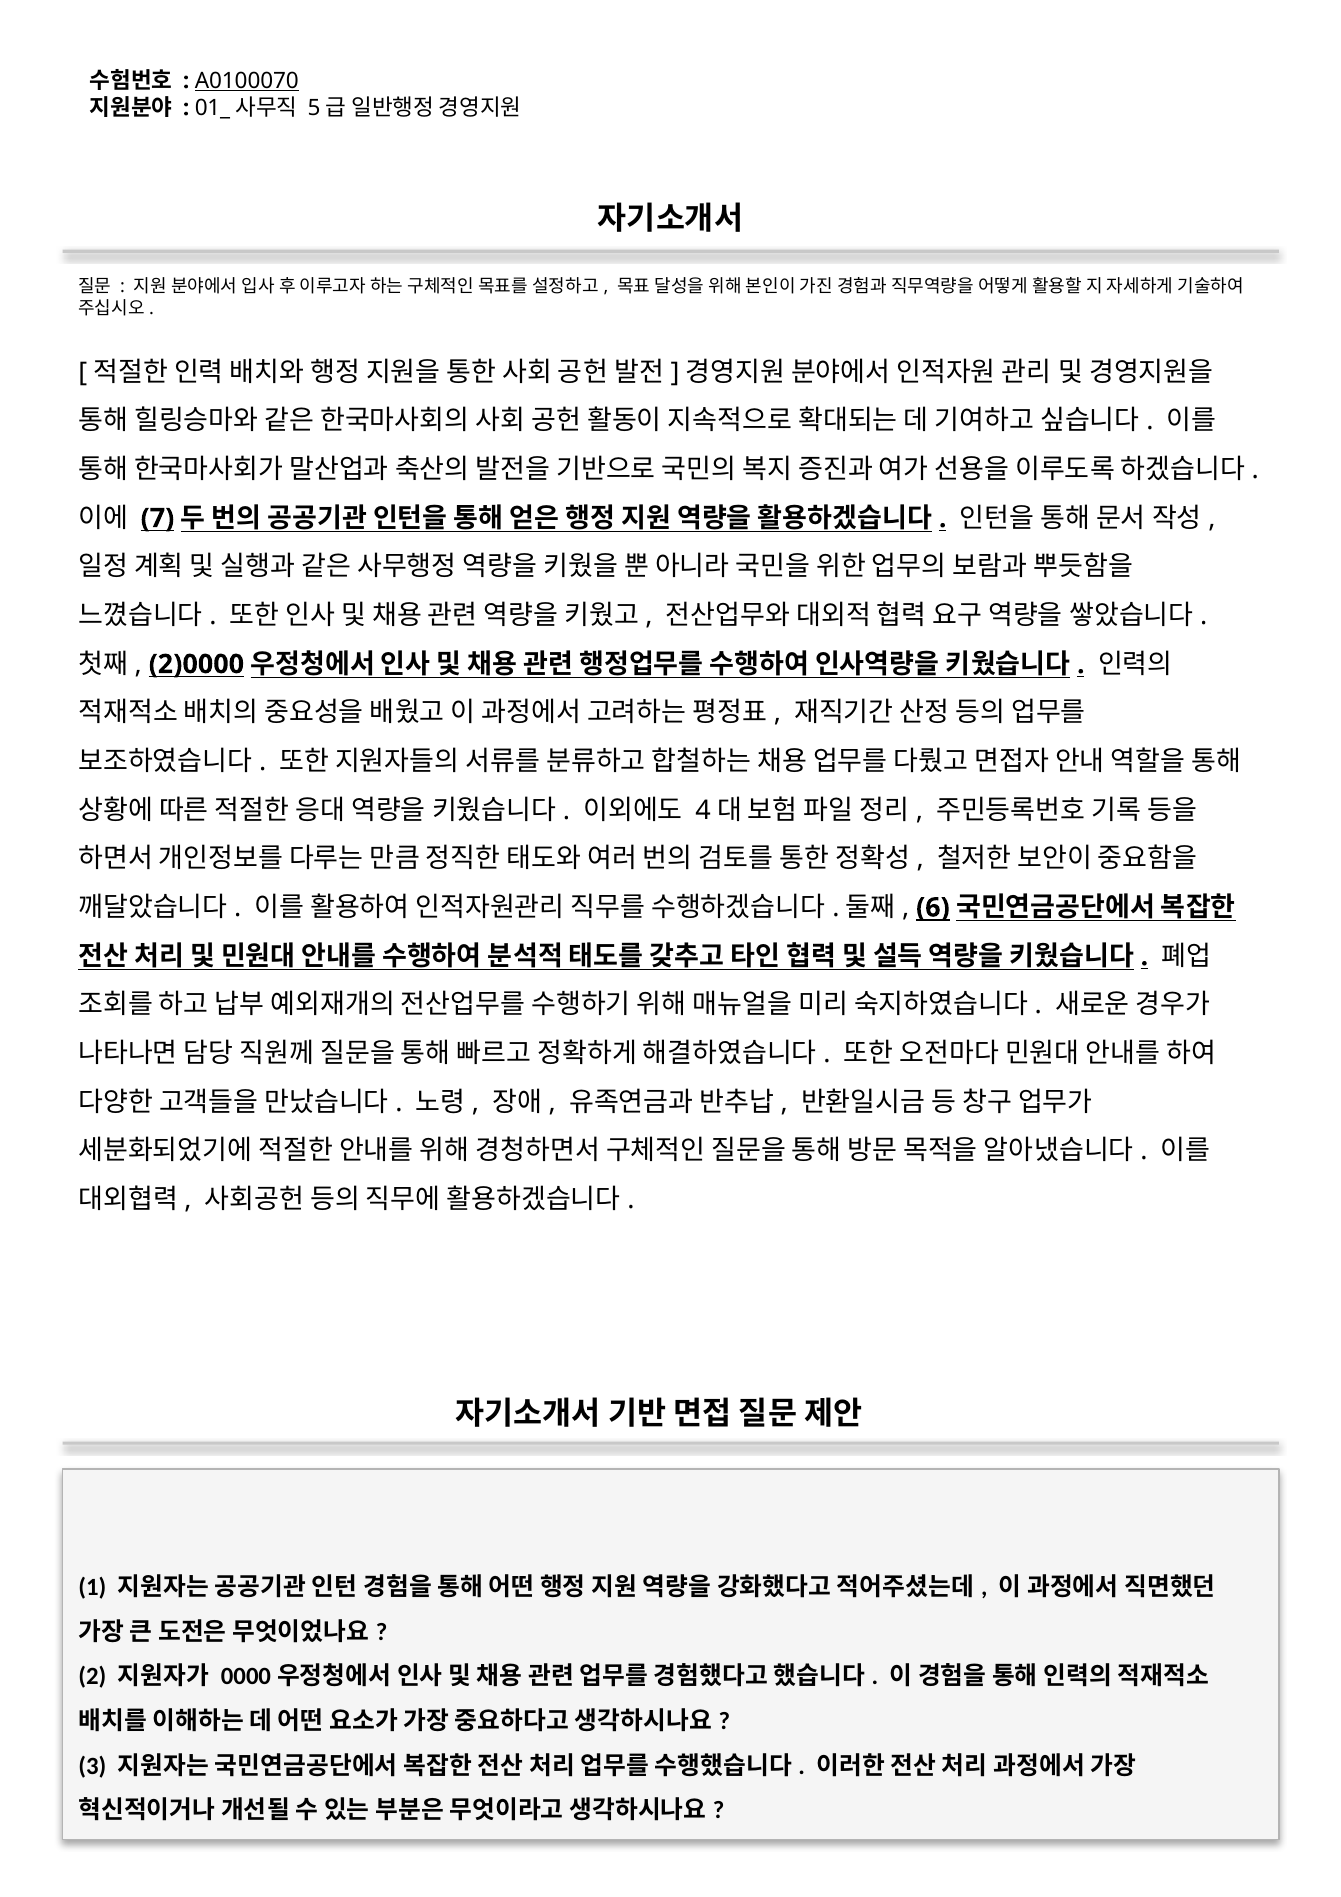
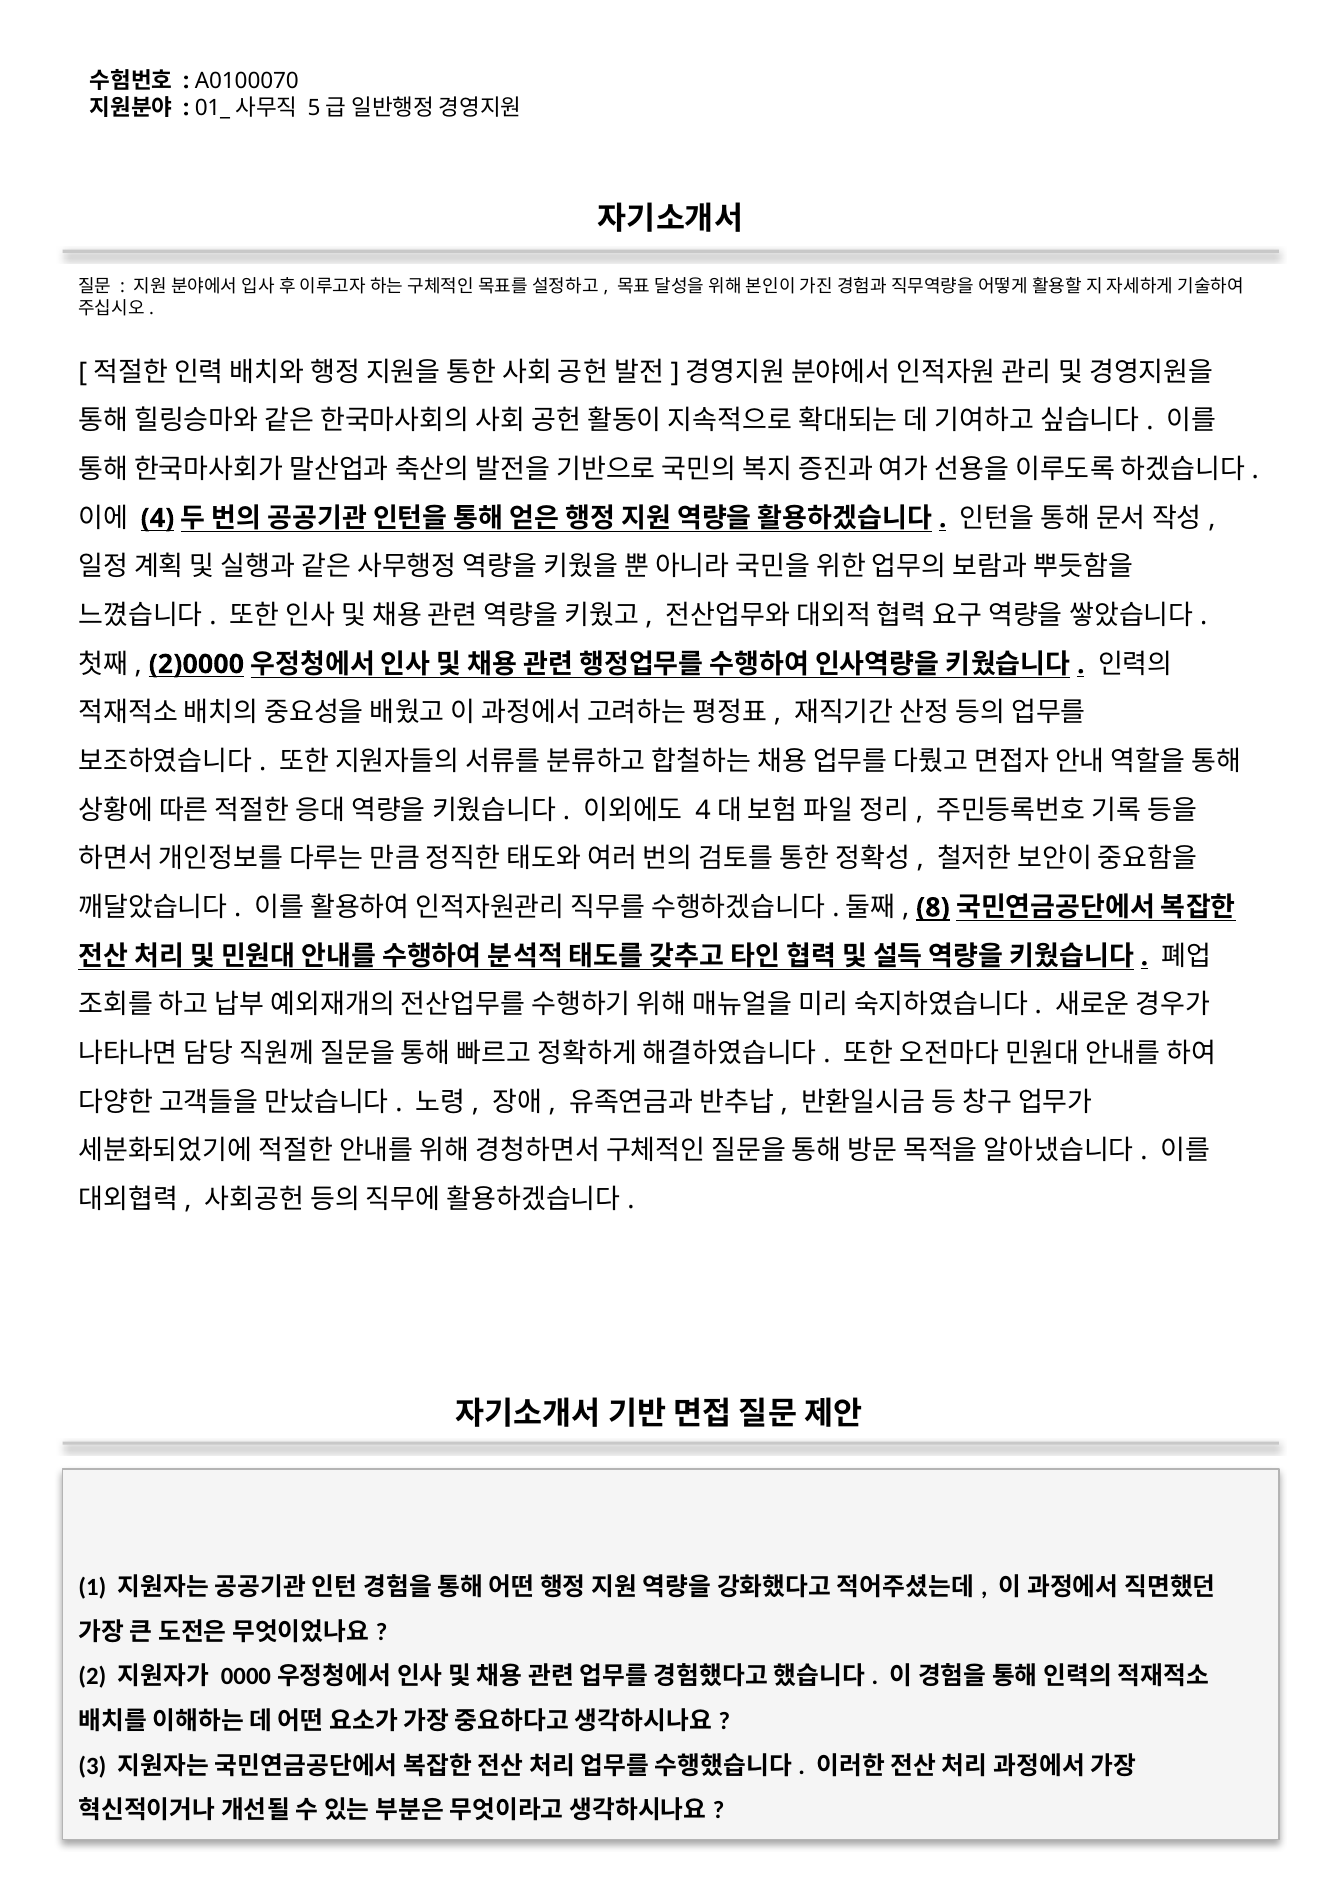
A0100070 underline: present -> none
7: 7 -> 4
6: 6 -> 8
